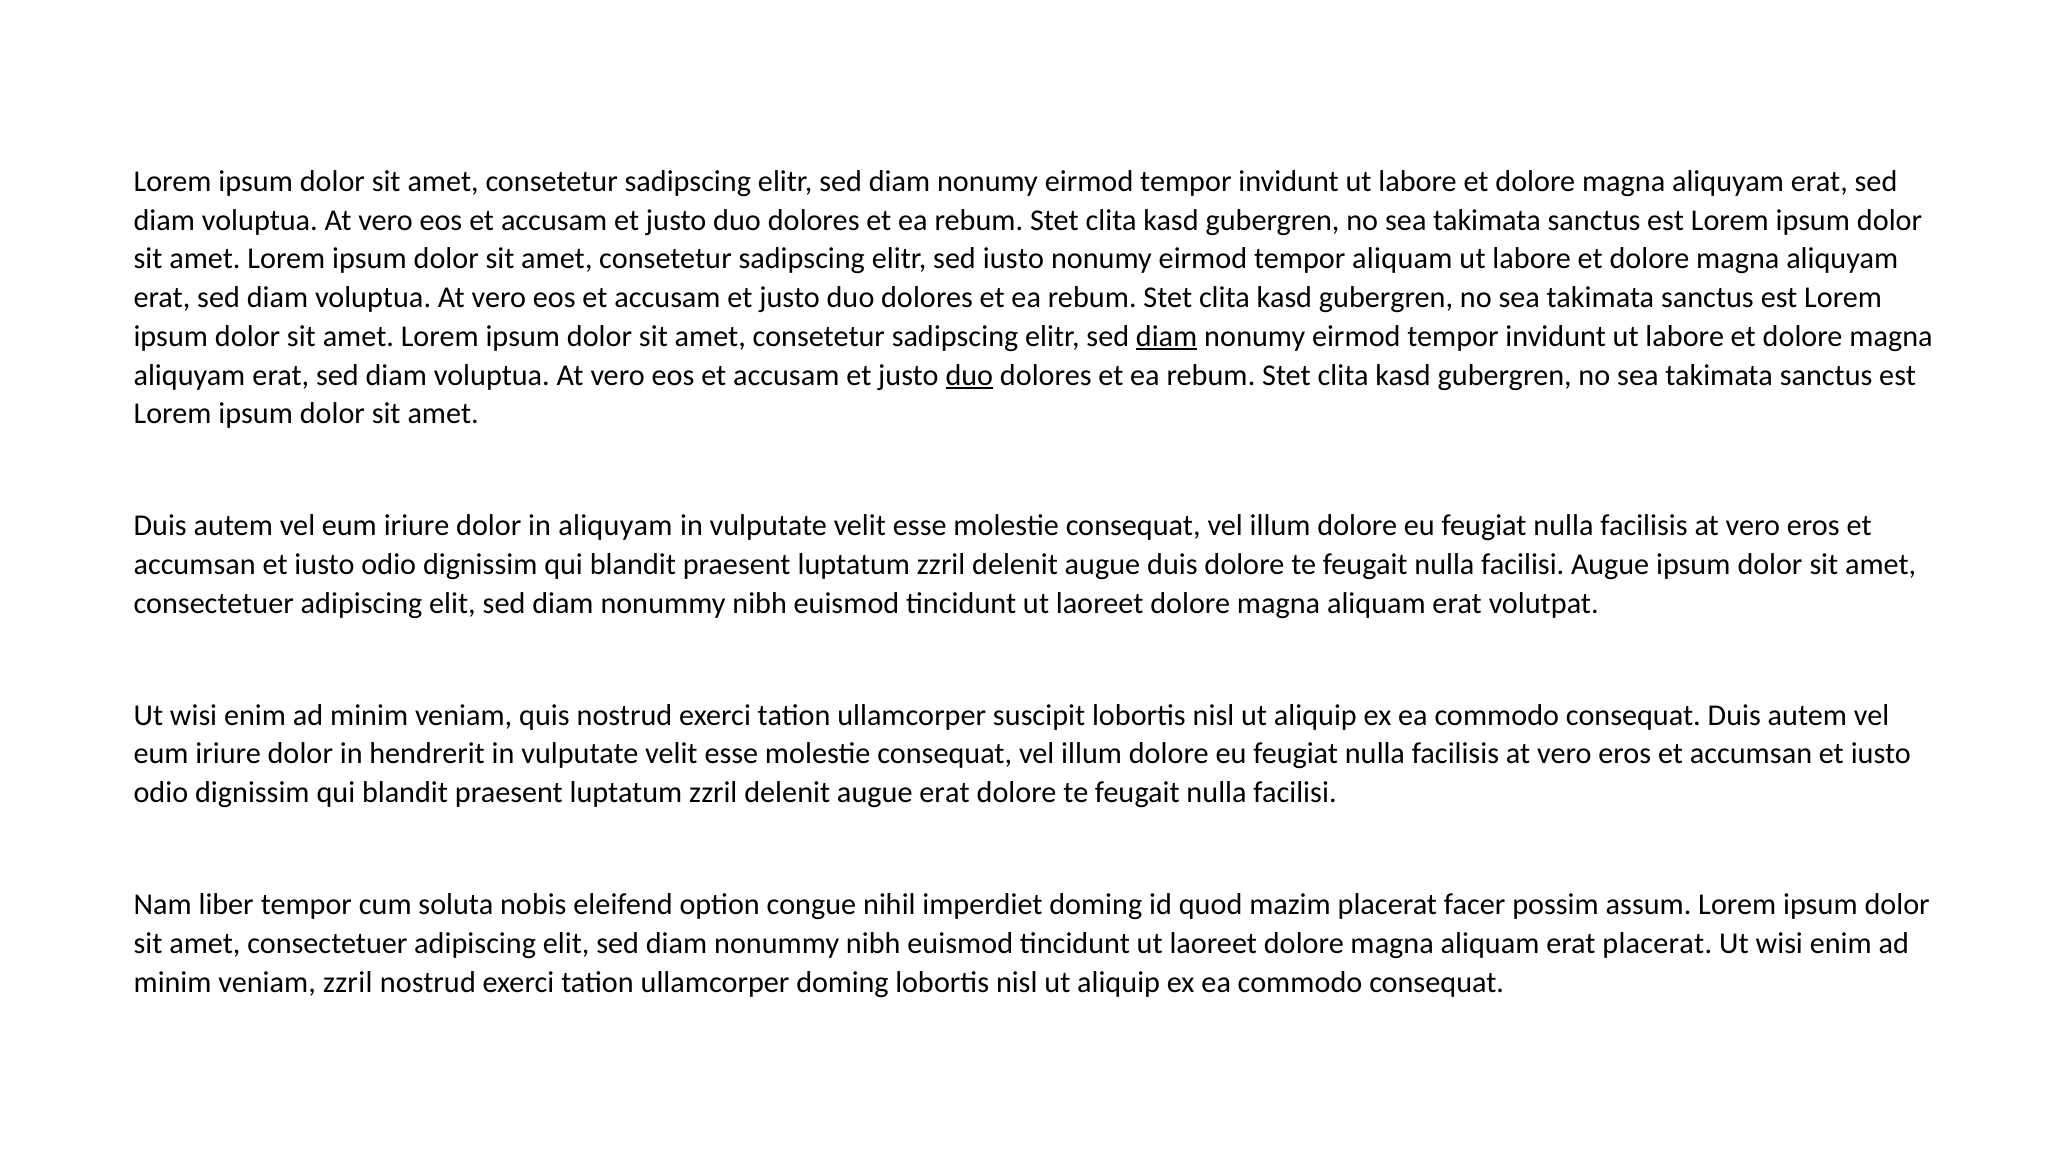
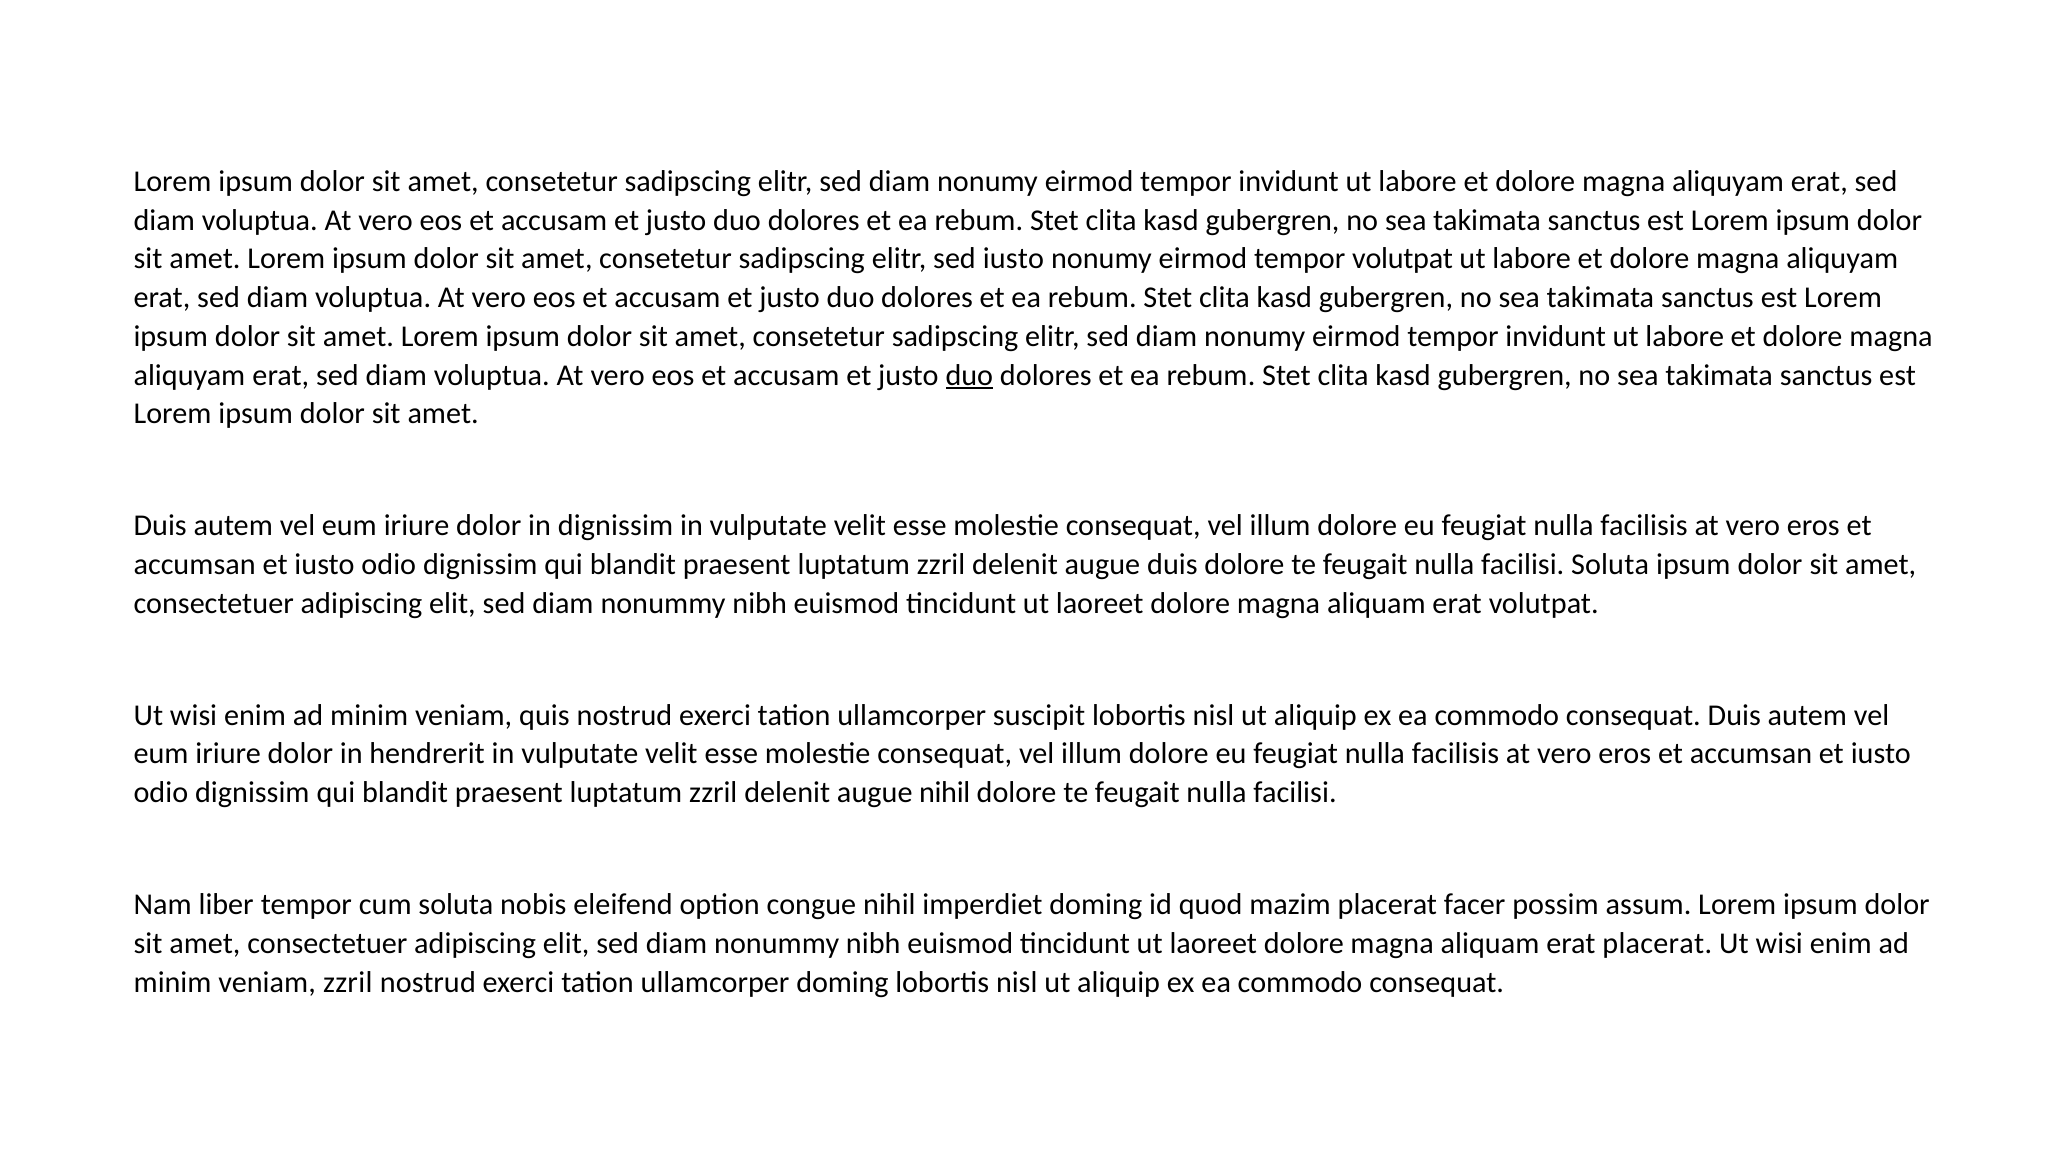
tempor aliquam: aliquam -> volutpat
diam at (1167, 336) underline: present -> none
in aliquyam: aliquyam -> dignissim
facilisi Augue: Augue -> Soluta
augue erat: erat -> nihil
